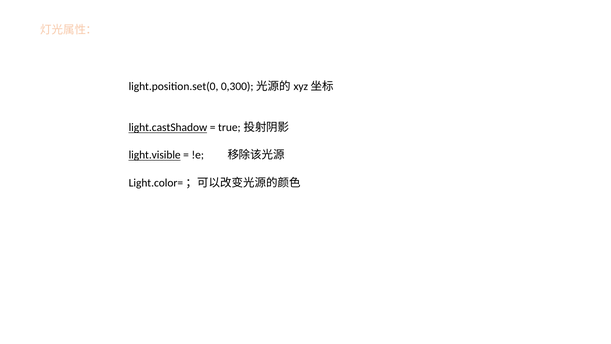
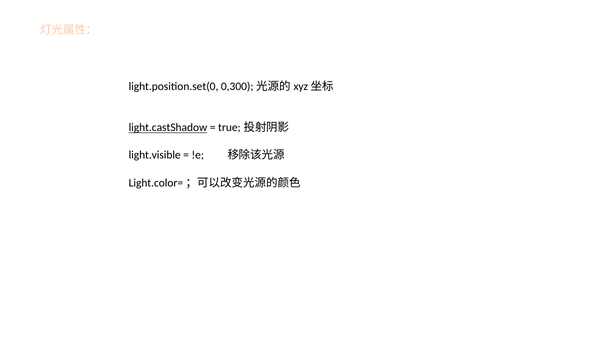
light.visible underline: present -> none
